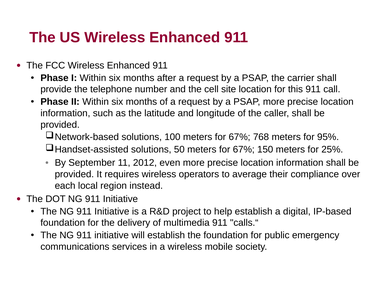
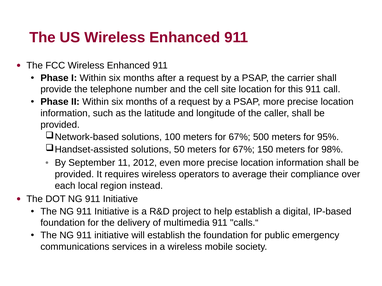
768: 768 -> 500
25%: 25% -> 98%
